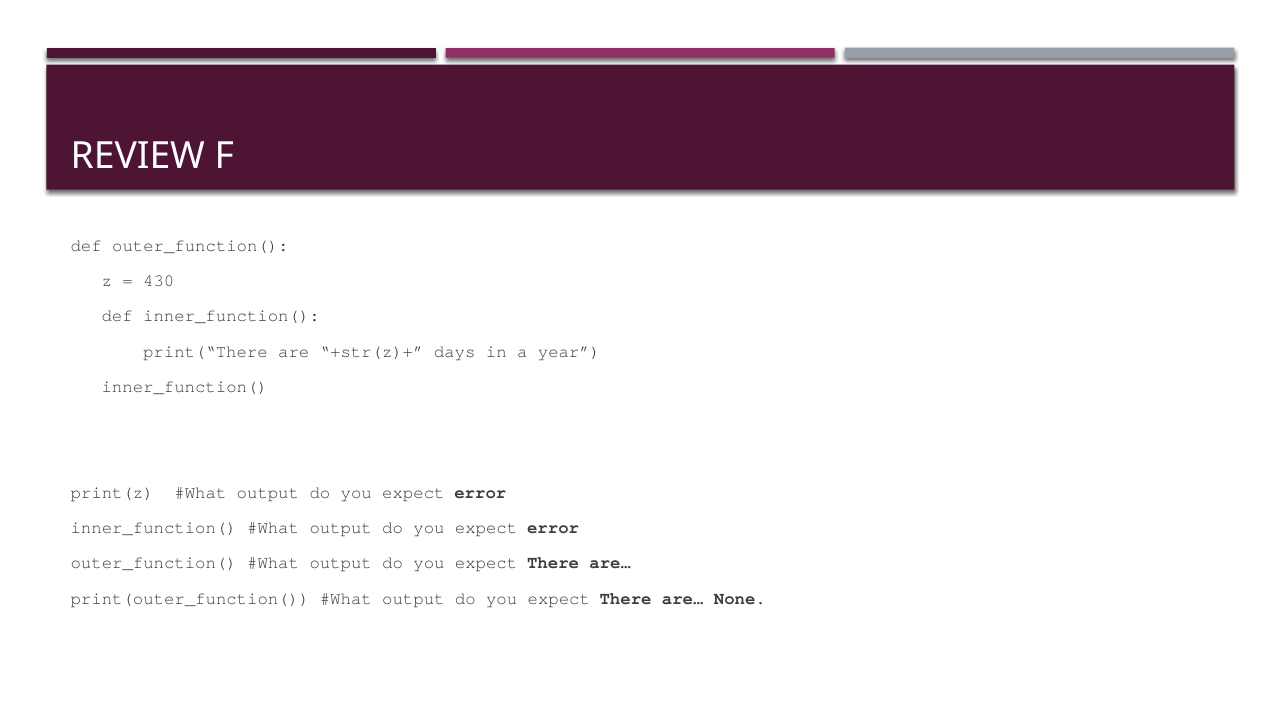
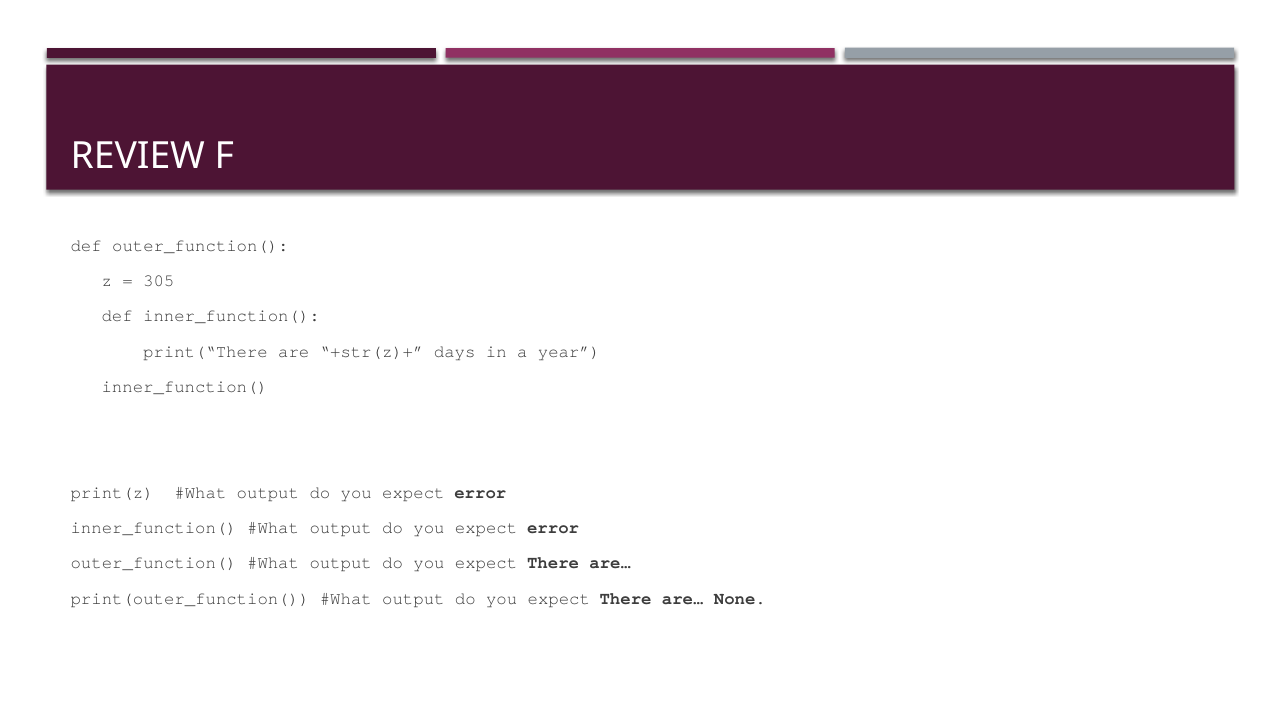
430: 430 -> 305
